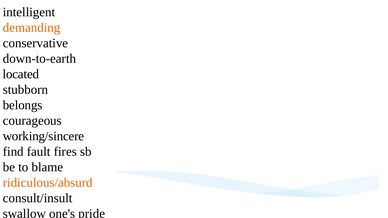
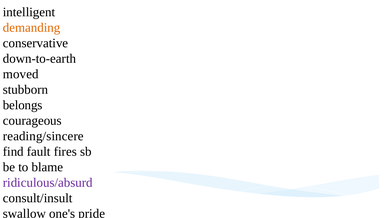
located: located -> moved
working/sincere: working/sincere -> reading/sincere
ridiculous/absurd colour: orange -> purple
